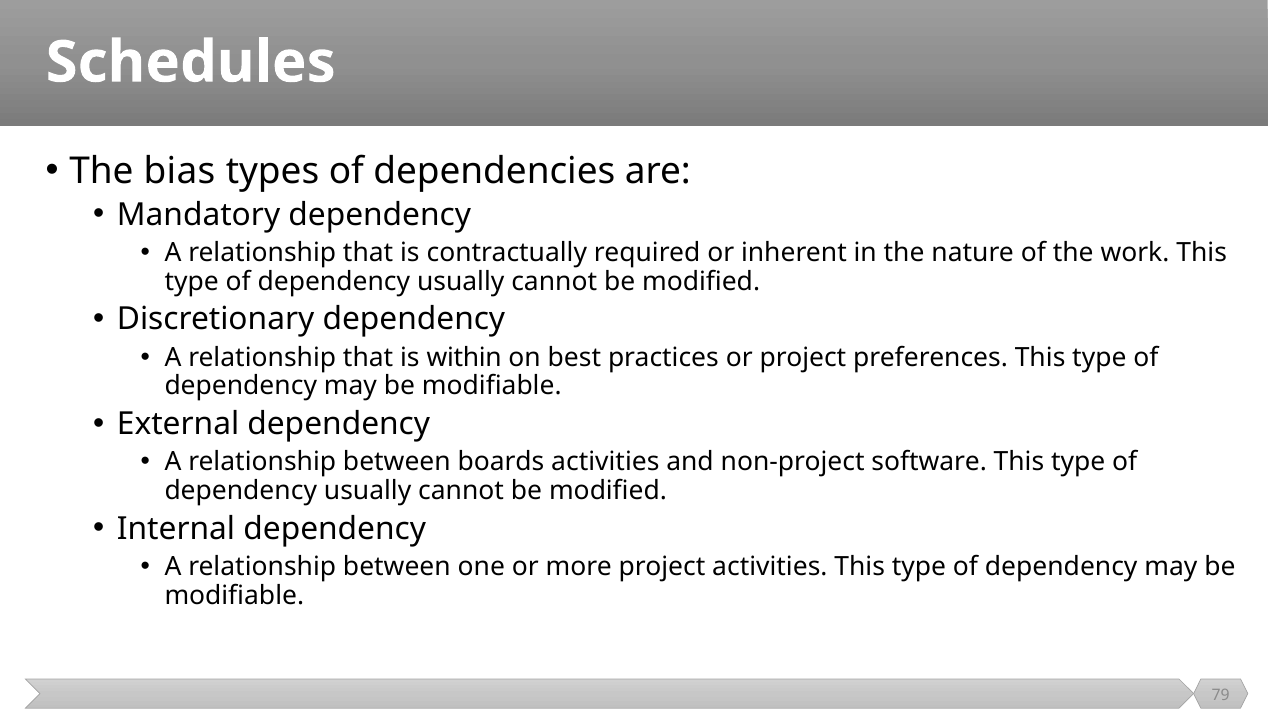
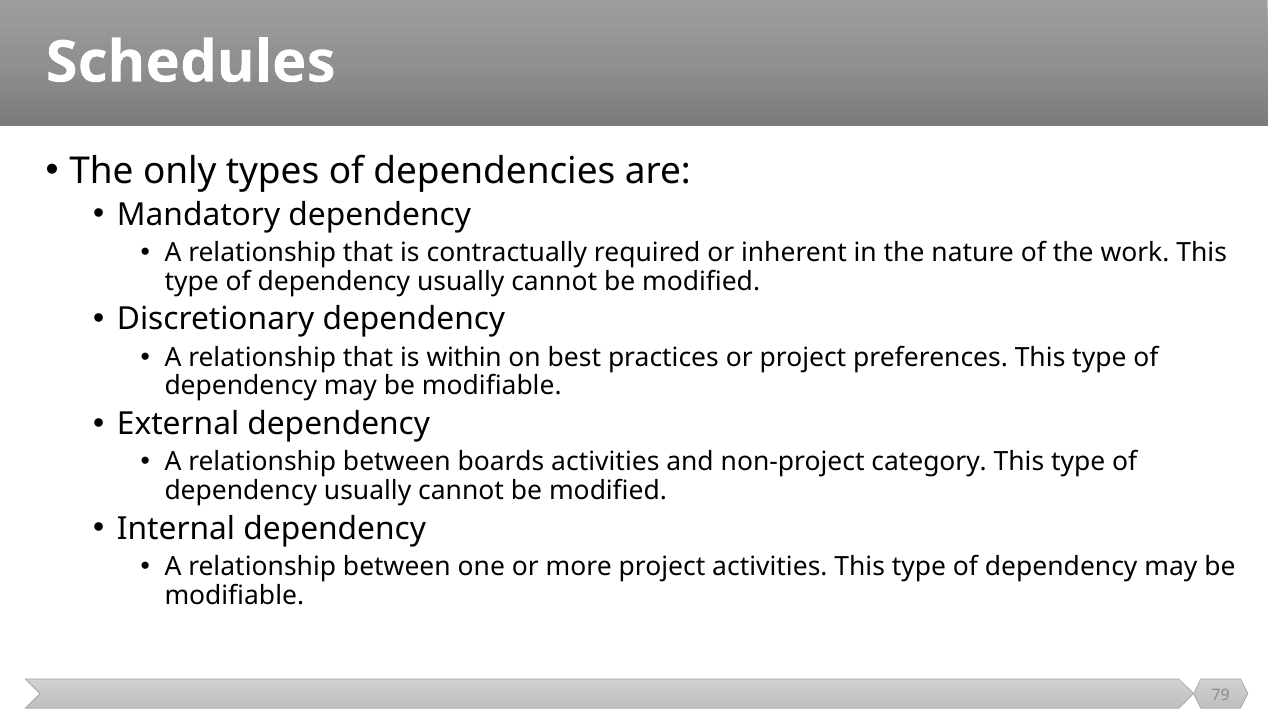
bias: bias -> only
software: software -> category
